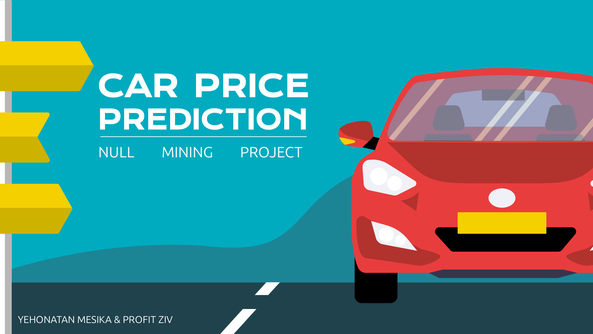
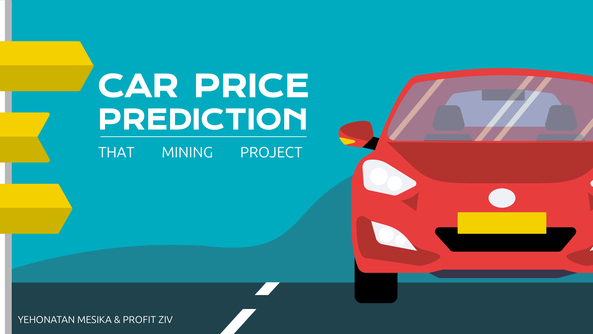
NULL: NULL -> THAT
